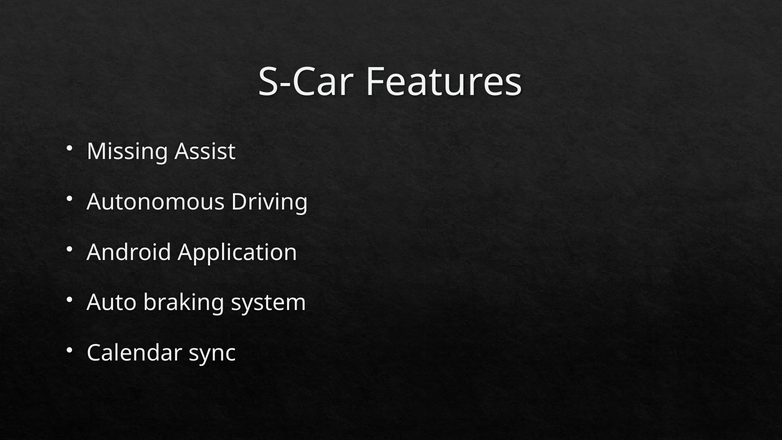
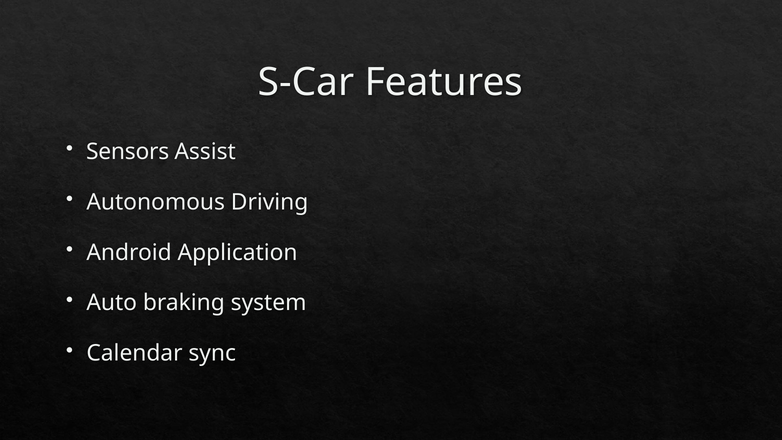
Missing: Missing -> Sensors
